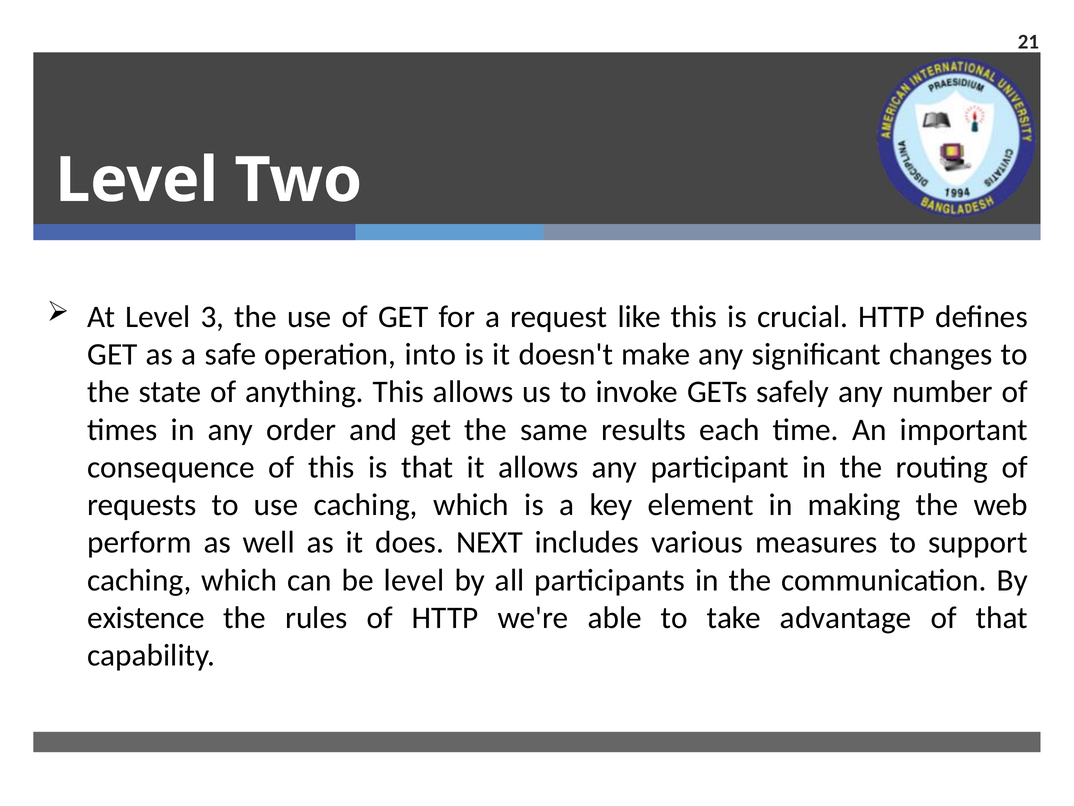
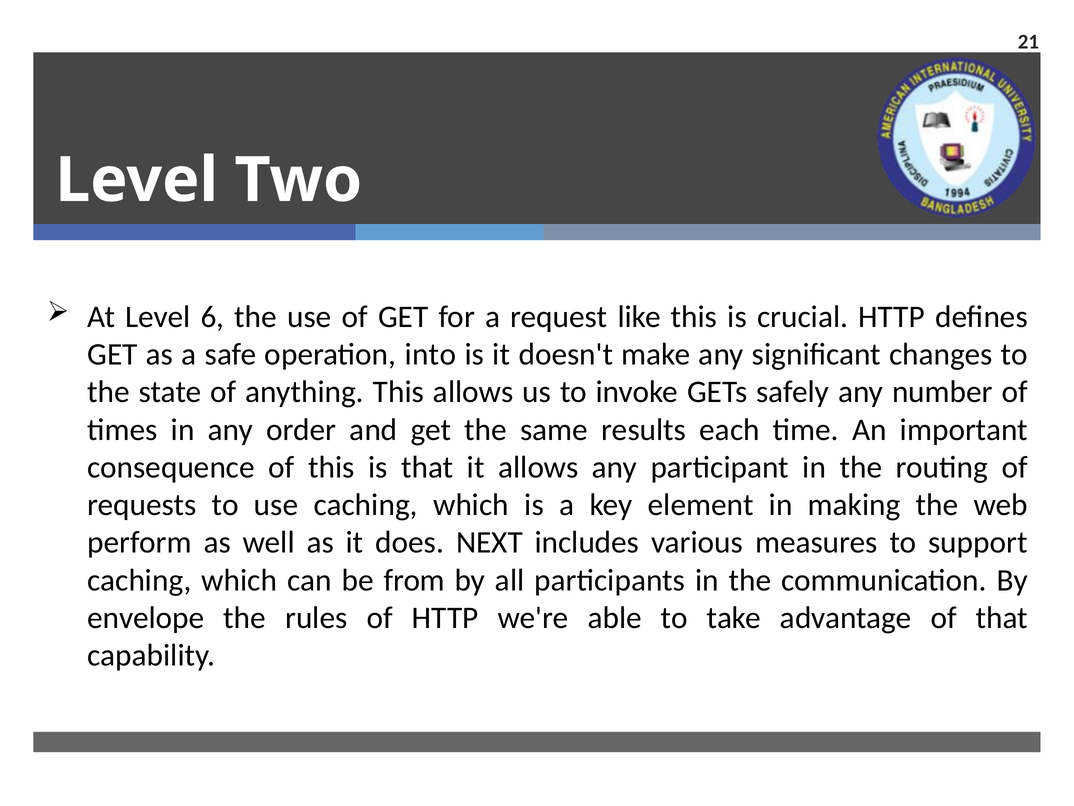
3: 3 -> 6
be level: level -> from
existence: existence -> envelope
